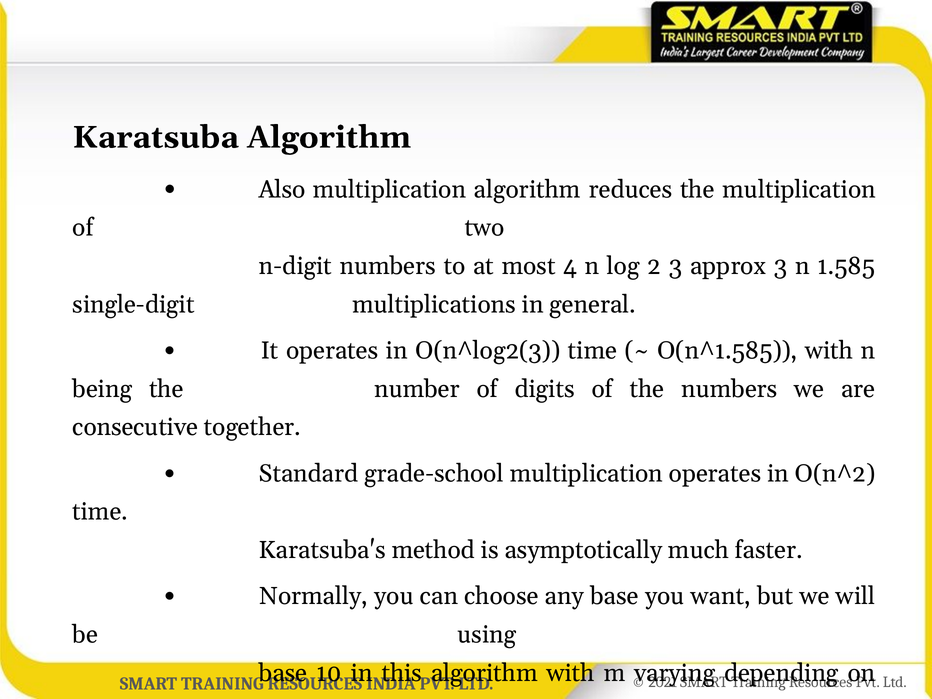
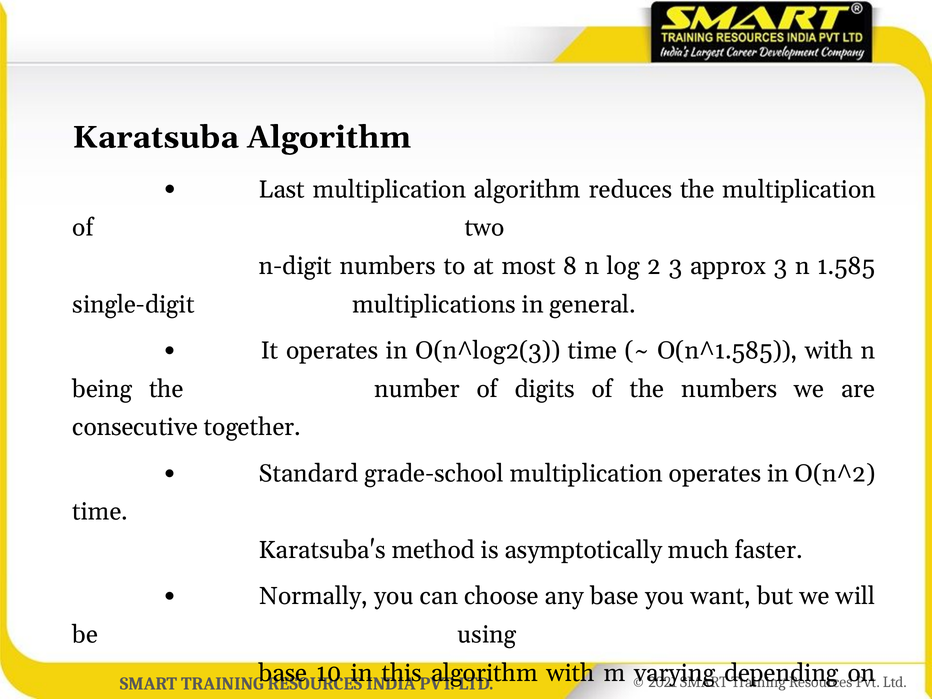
Also: Also -> Last
4: 4 -> 8
